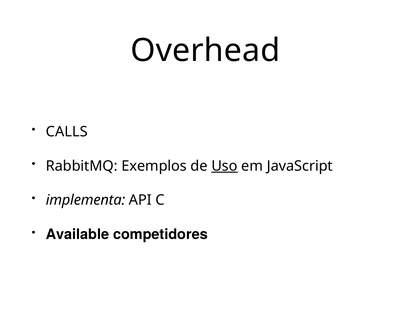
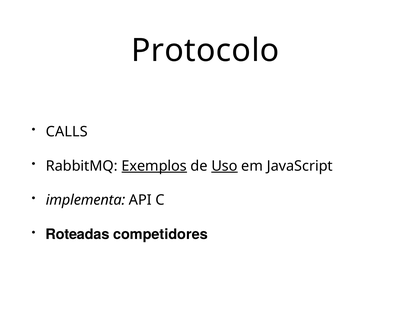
Overhead: Overhead -> Protocolo
Exemplos underline: none -> present
Available: Available -> Roteadas
